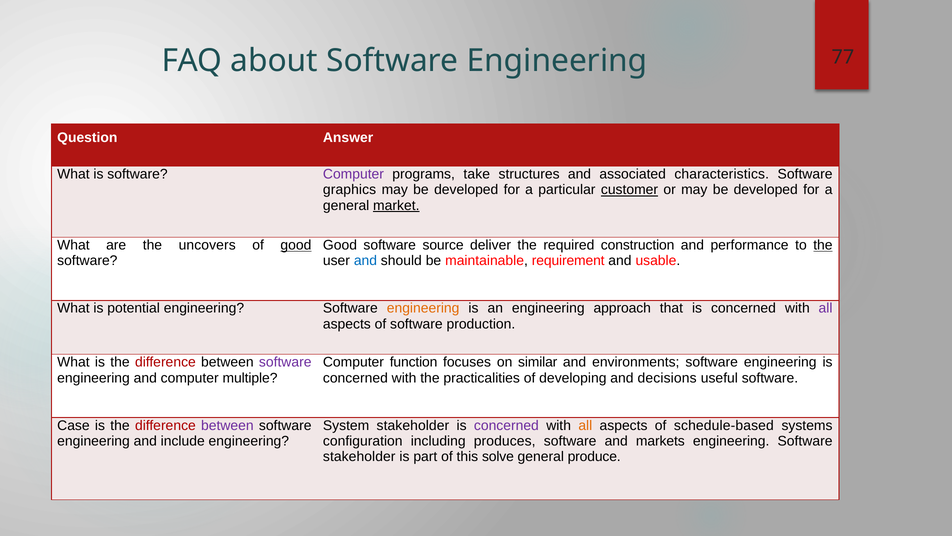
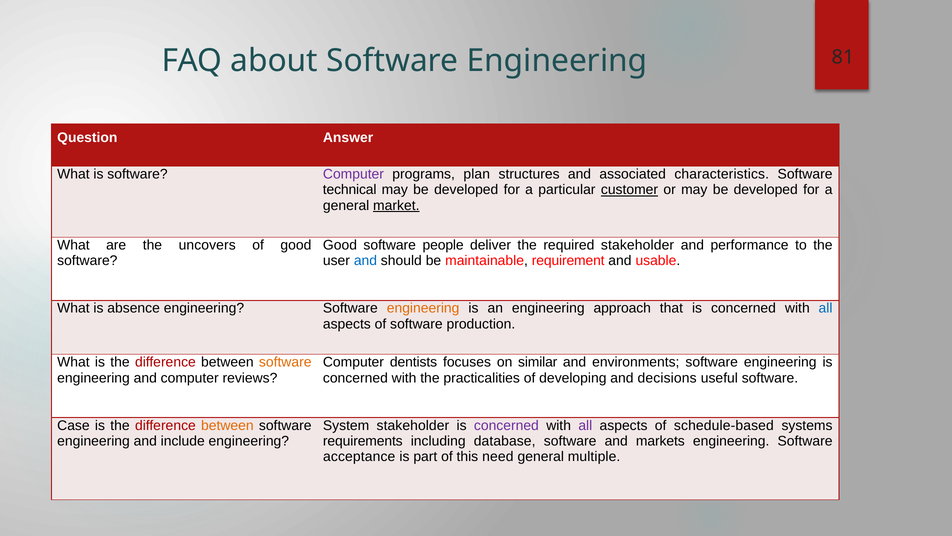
77: 77 -> 81
take: take -> plan
graphics: graphics -> technical
good at (296, 245) underline: present -> none
source: source -> people
required construction: construction -> stakeholder
the at (823, 245) underline: present -> none
potential: potential -> absence
all at (826, 308) colour: purple -> blue
software at (285, 362) colour: purple -> orange
function: function -> dentists
multiple: multiple -> reviews
between at (227, 425) colour: purple -> orange
all at (585, 425) colour: orange -> purple
configuration: configuration -> requirements
produces: produces -> database
stakeholder at (359, 456): stakeholder -> acceptance
solve: solve -> need
produce: produce -> multiple
